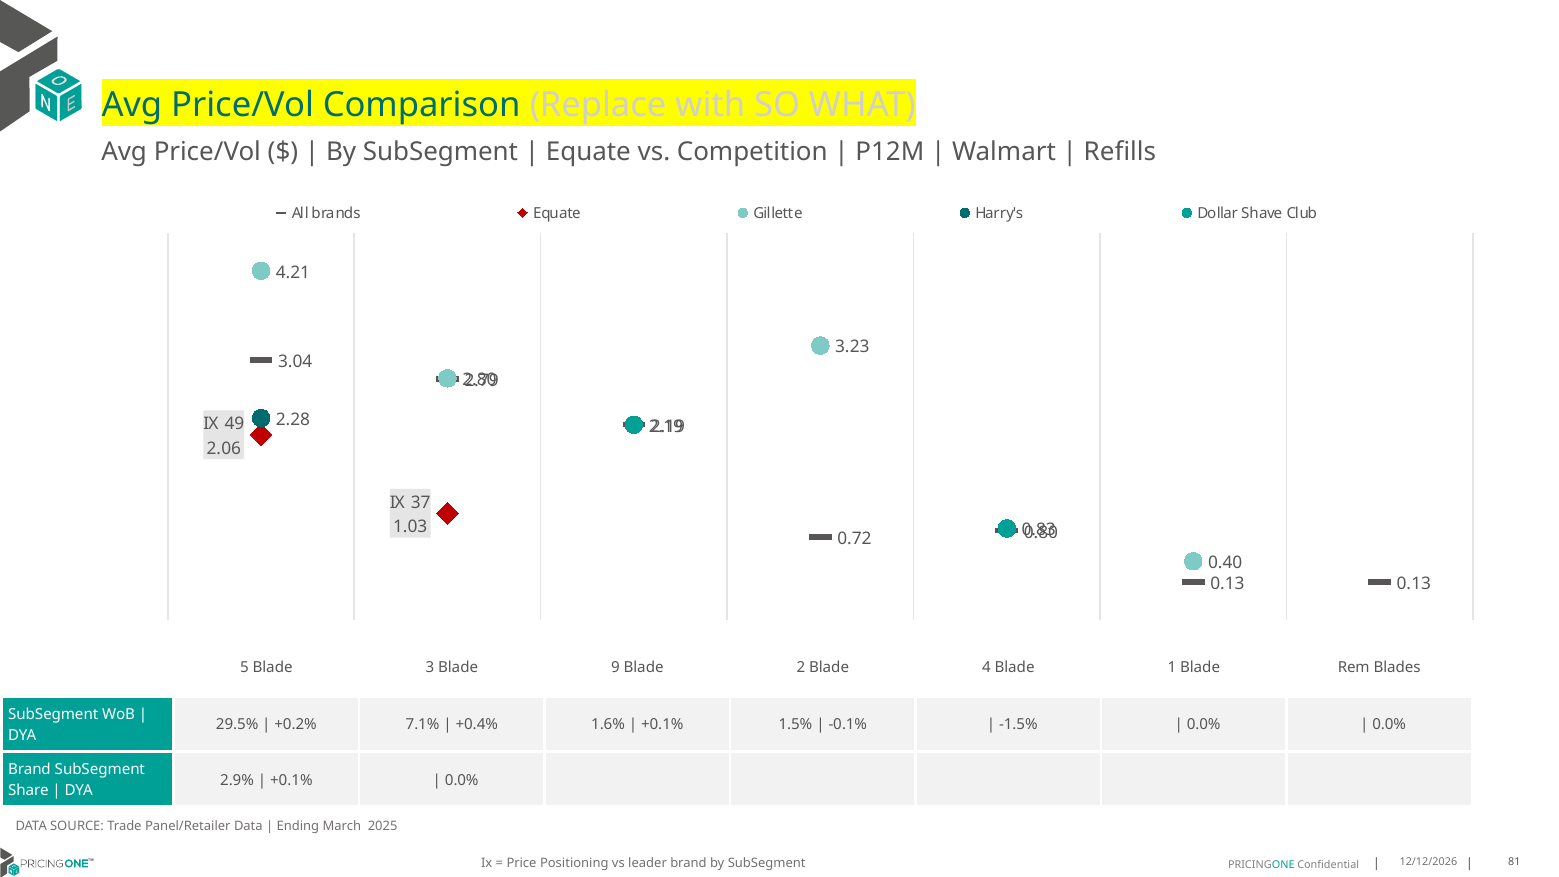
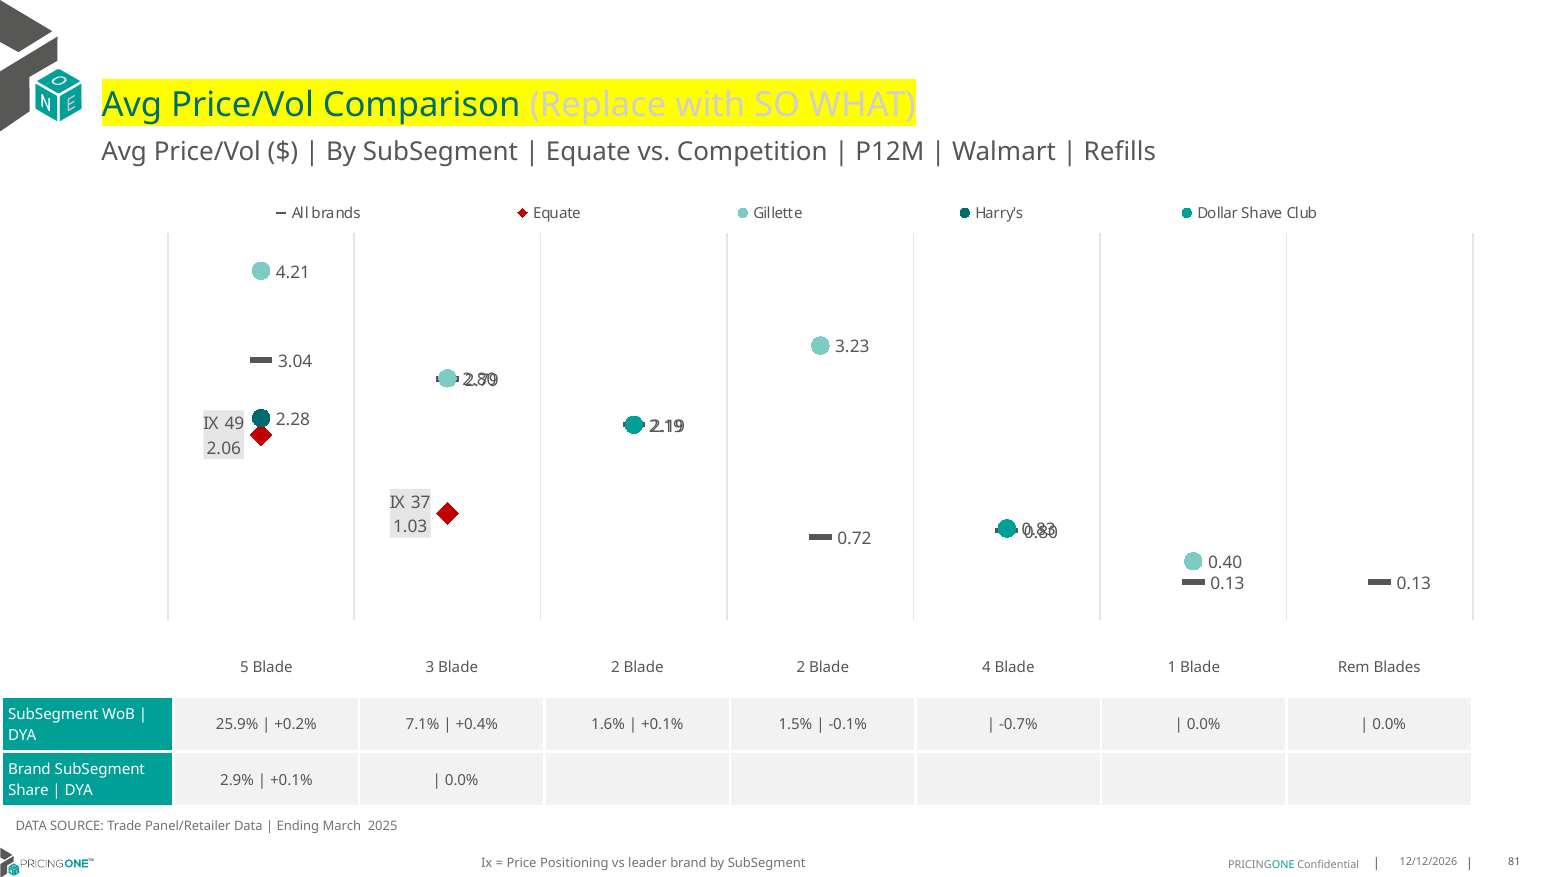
3 Blade 9: 9 -> 2
29.5%: 29.5% -> 25.9%
-1.5%: -1.5% -> -0.7%
